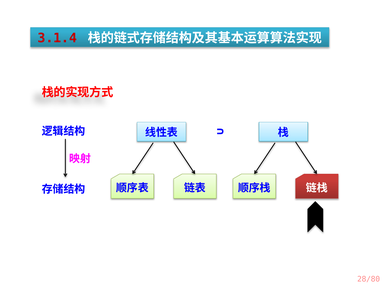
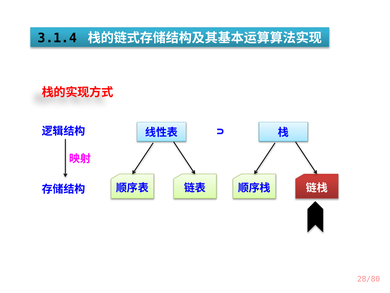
3.1.4 colour: red -> black
